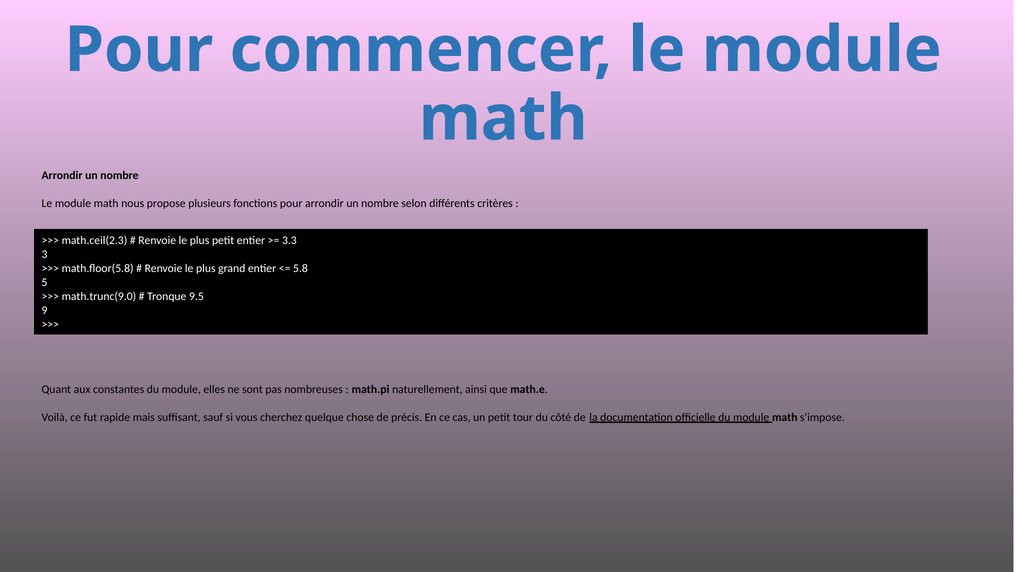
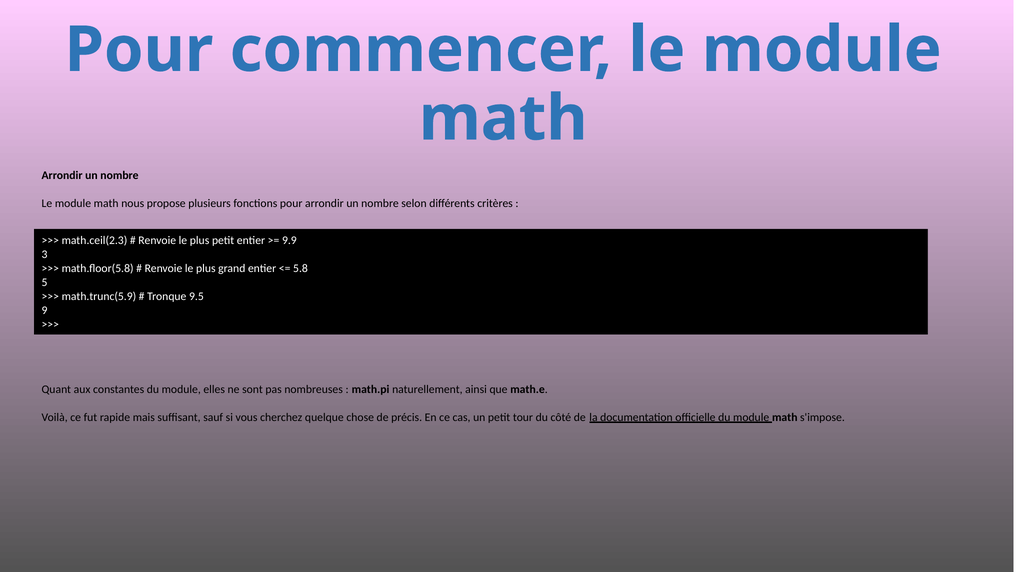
3.3: 3.3 -> 9.9
math.trunc(9.0: math.trunc(9.0 -> math.trunc(5.9
